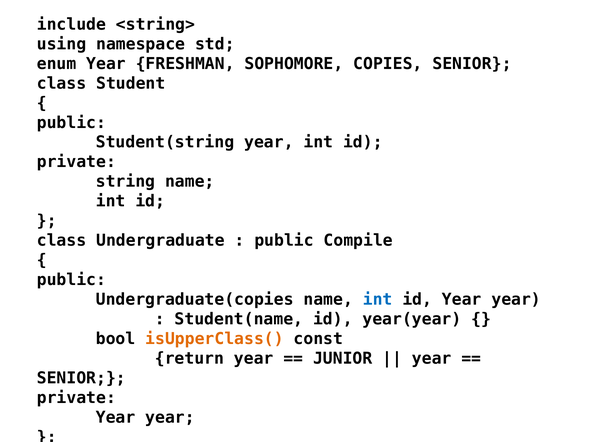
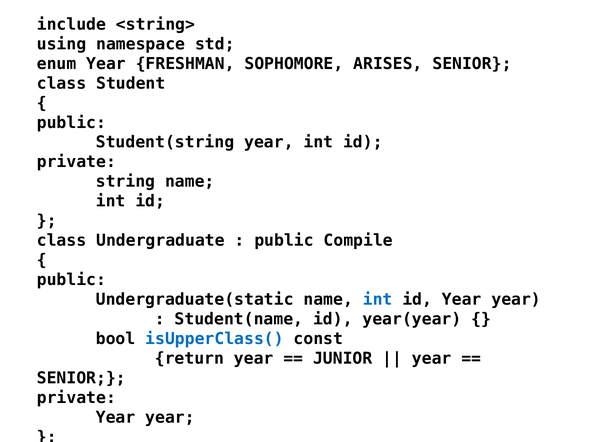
COPIES: COPIES -> ARISES
Undergraduate(copies: Undergraduate(copies -> Undergraduate(static
isUpperClass( colour: orange -> blue
